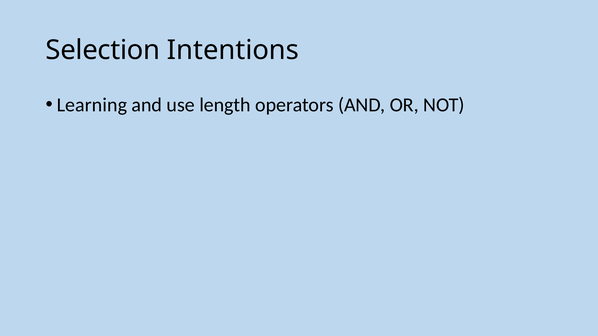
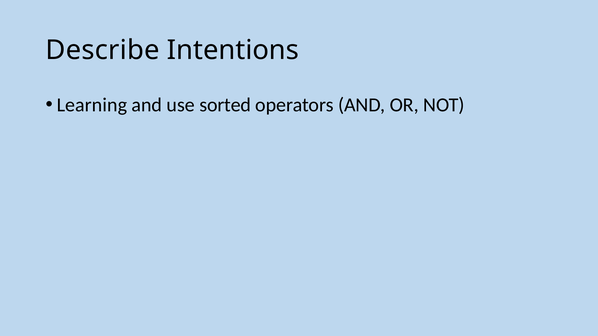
Selection: Selection -> Describe
length: length -> sorted
